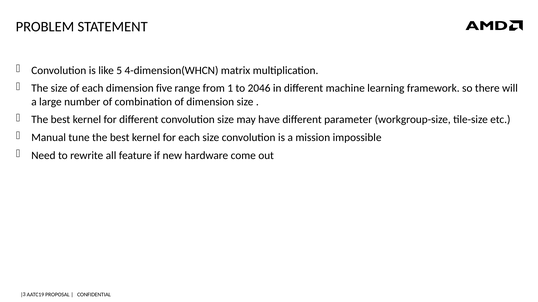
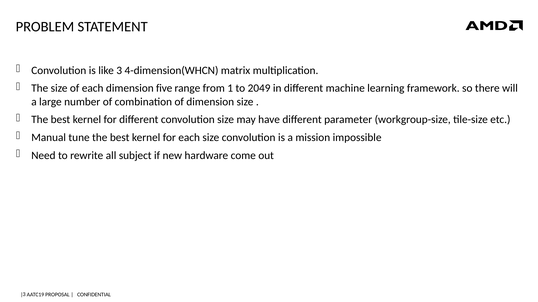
like 5: 5 -> 3
2046: 2046 -> 2049
feature: feature -> subject
